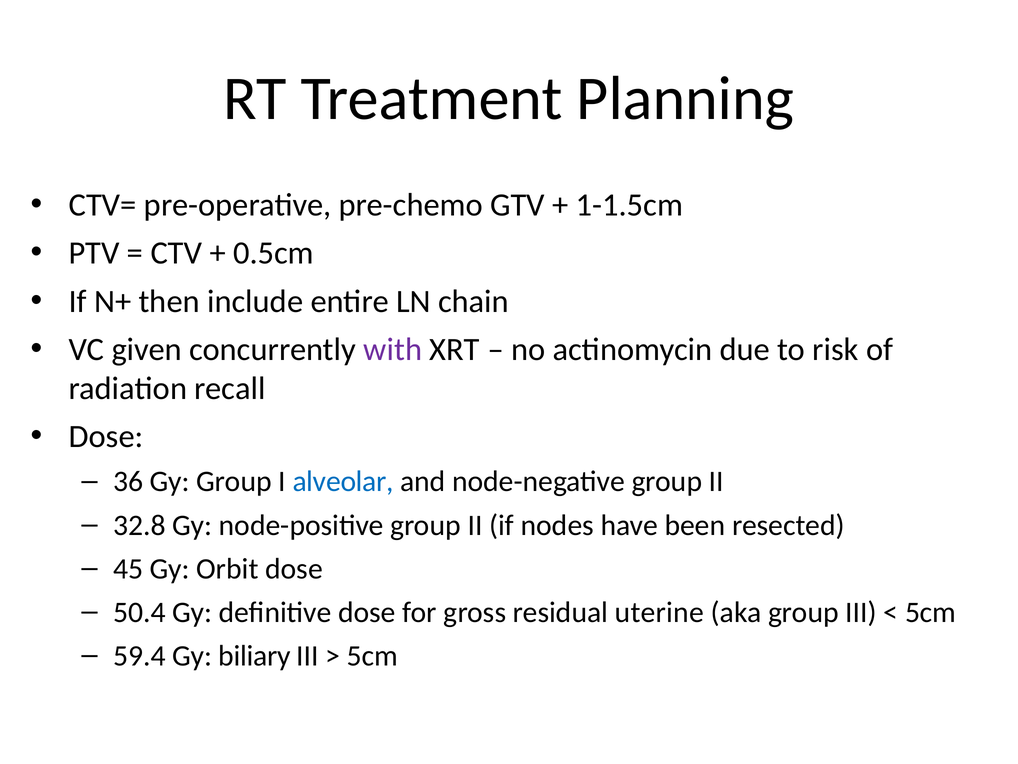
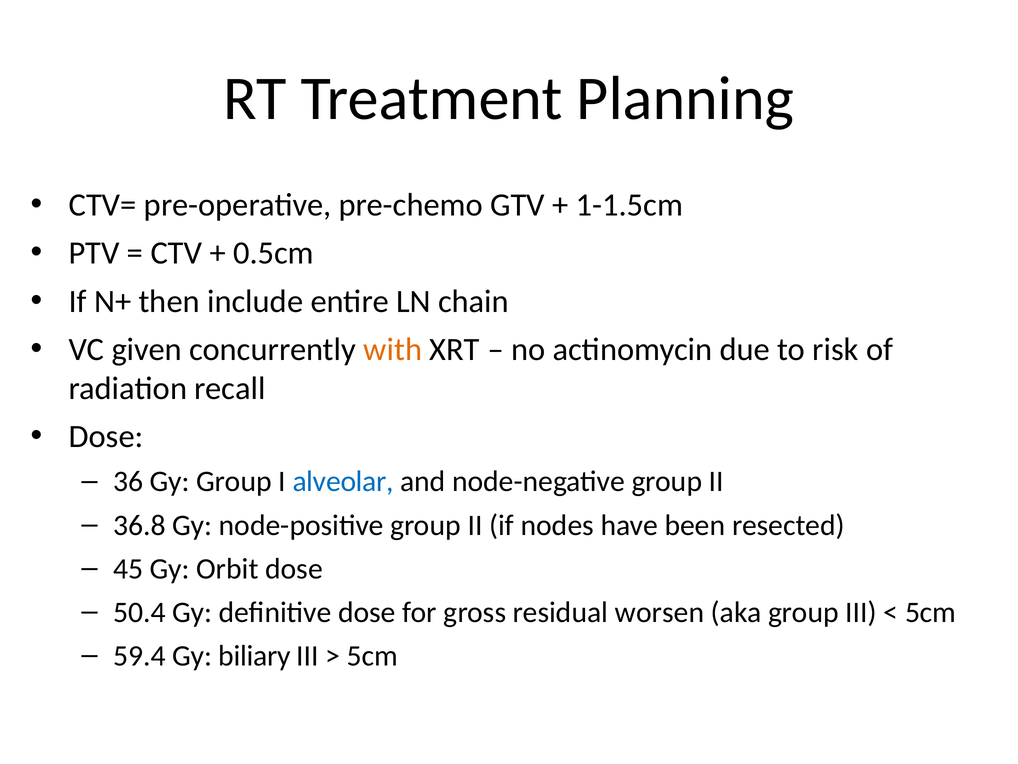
with colour: purple -> orange
32.8: 32.8 -> 36.8
uterine: uterine -> worsen
